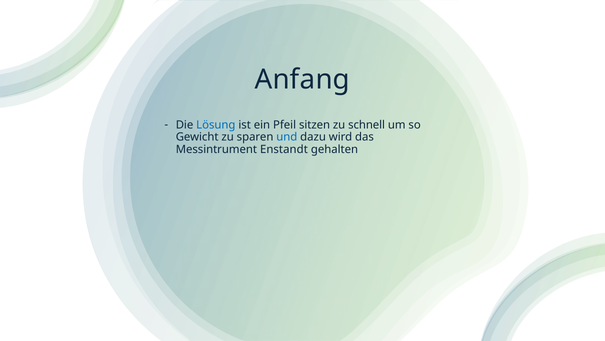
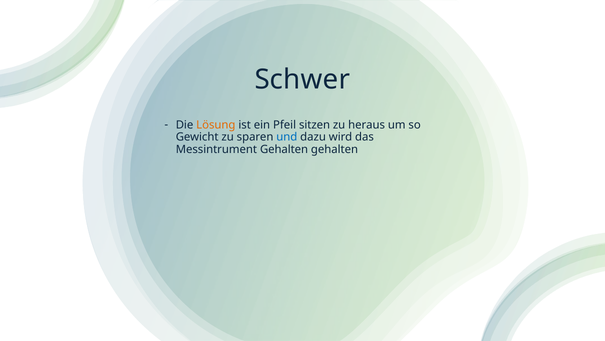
Anfang: Anfang -> Schwer
Lösung colour: blue -> orange
schnell: schnell -> heraus
Messintrument Enstandt: Enstandt -> Gehalten
